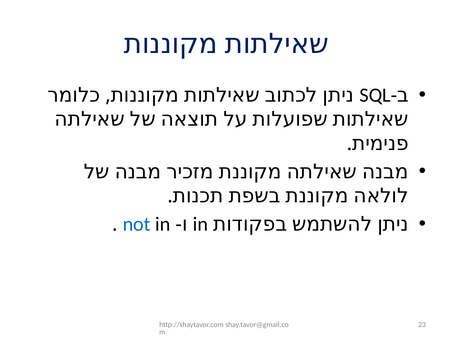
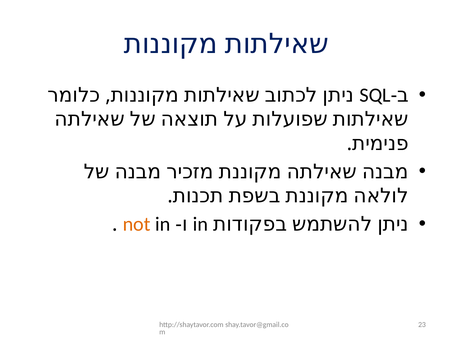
not colour: blue -> orange
